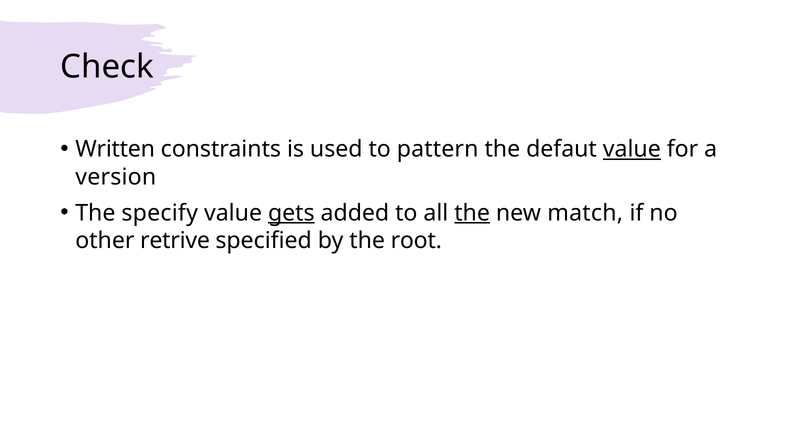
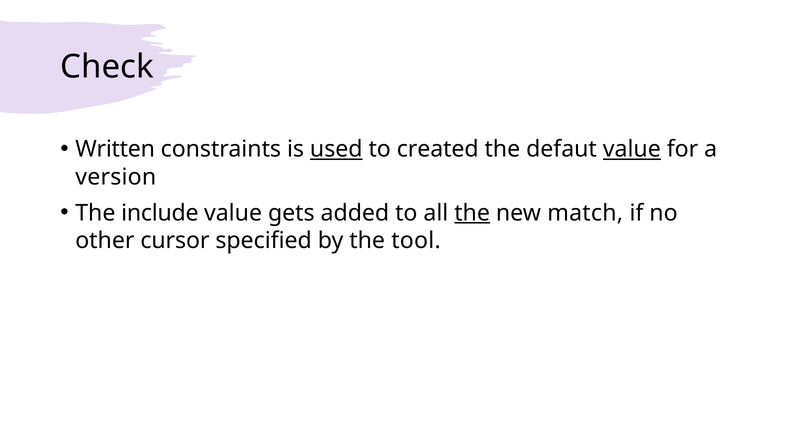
used underline: none -> present
pattern: pattern -> created
specify: specify -> include
gets underline: present -> none
retrive: retrive -> cursor
root: root -> tool
